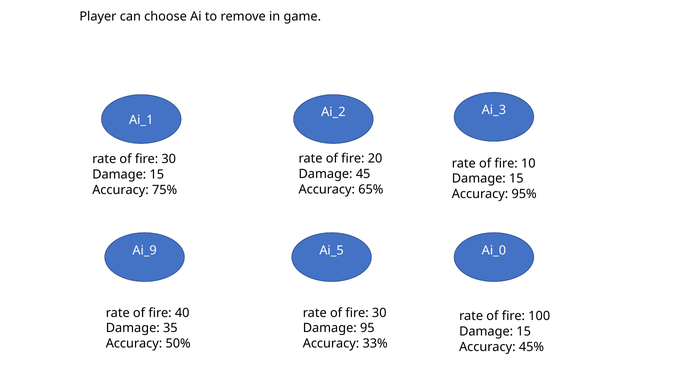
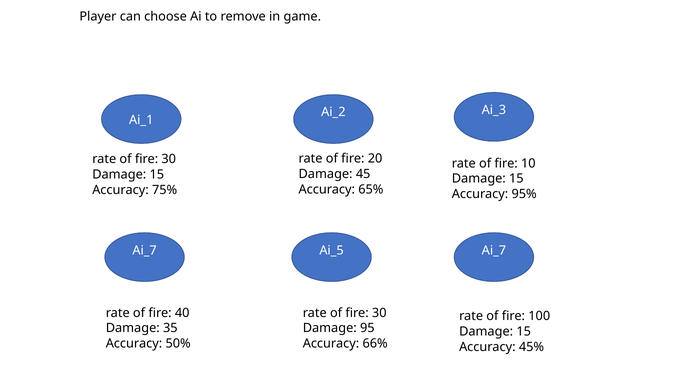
Ai_9 at (145, 250): Ai_9 -> Ai_7
Ai_0 at (494, 250): Ai_0 -> Ai_7
33%: 33% -> 66%
